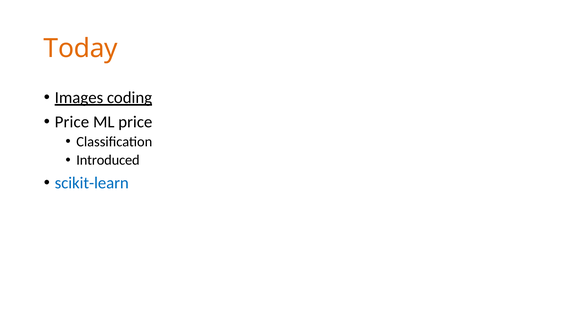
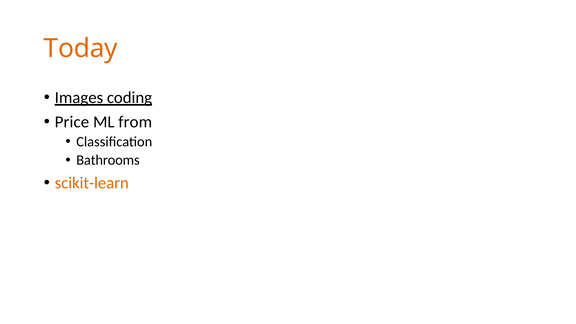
ML price: price -> from
Introduced: Introduced -> Bathrooms
scikit-learn colour: blue -> orange
